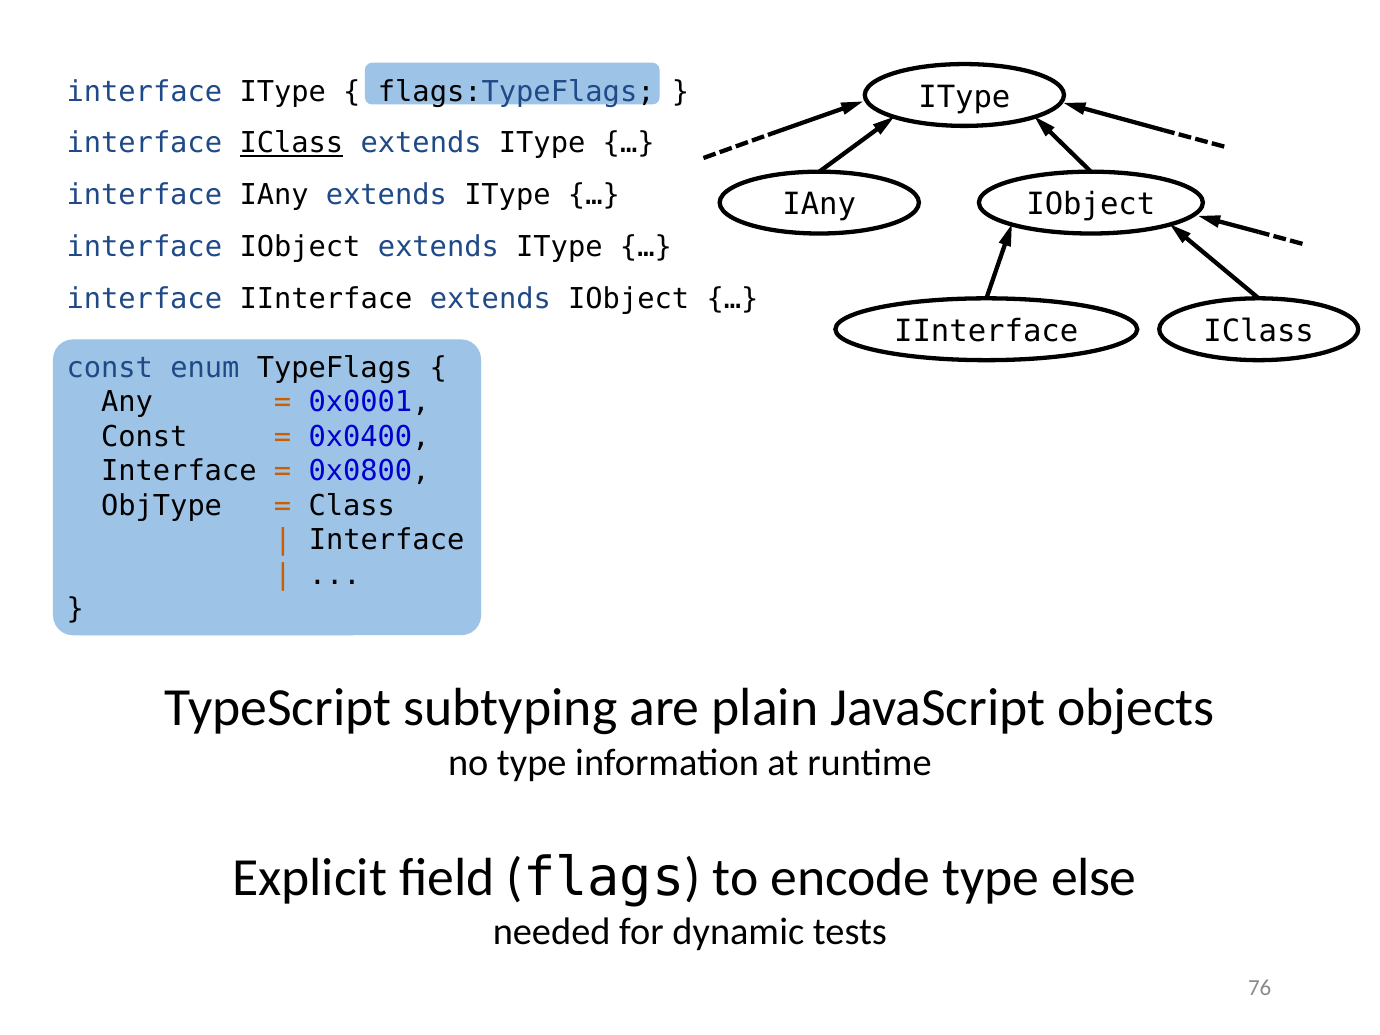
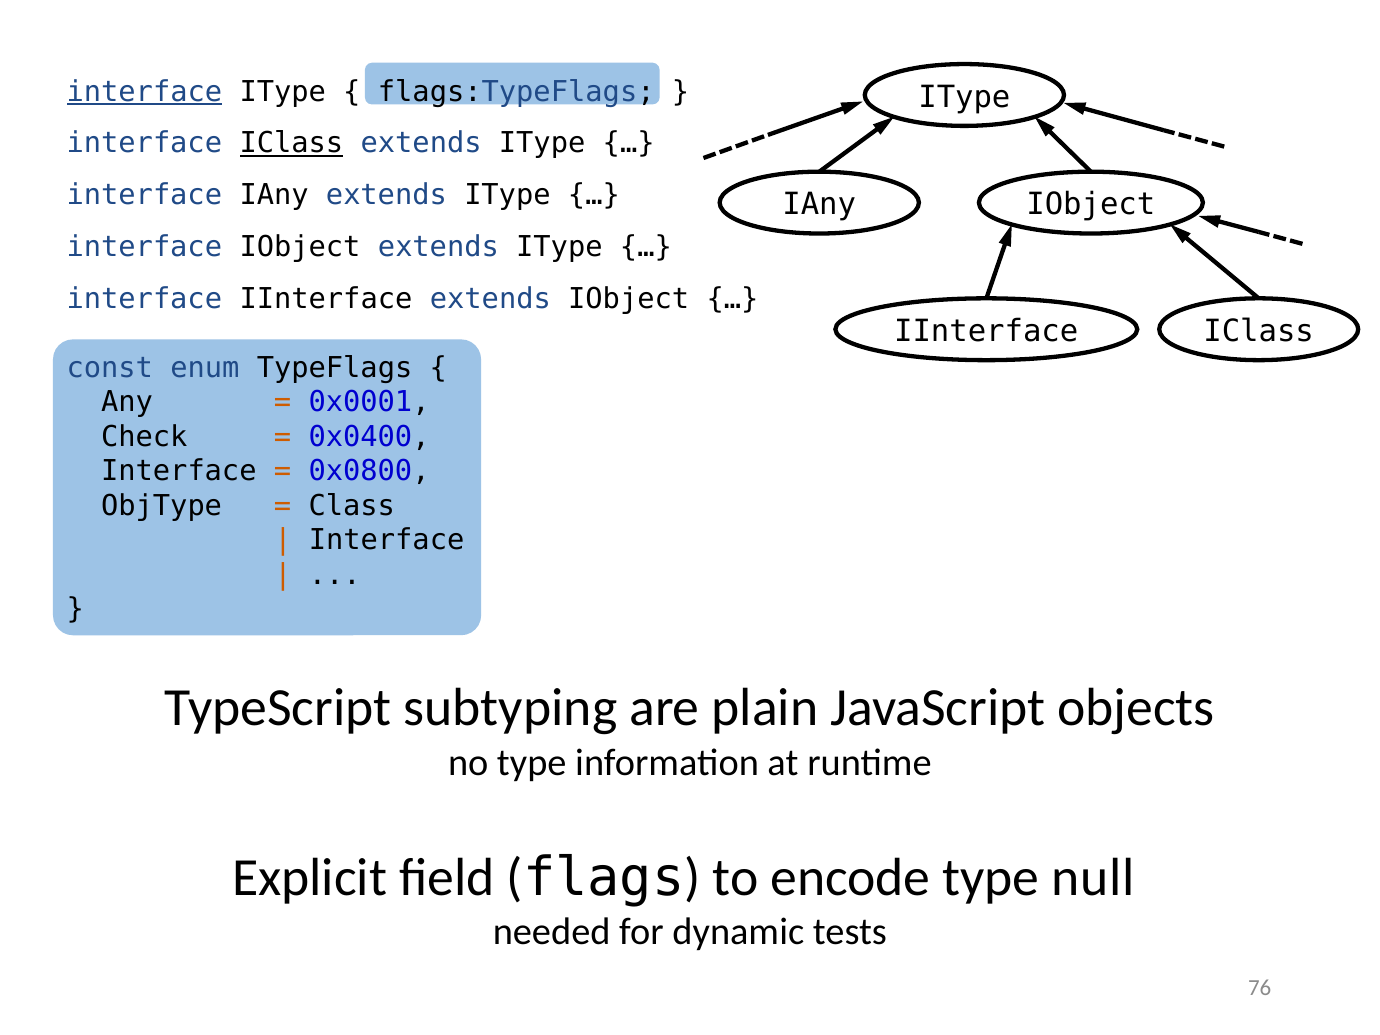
interface at (144, 92) underline: none -> present
Const at (144, 437): Const -> Check
else: else -> null
